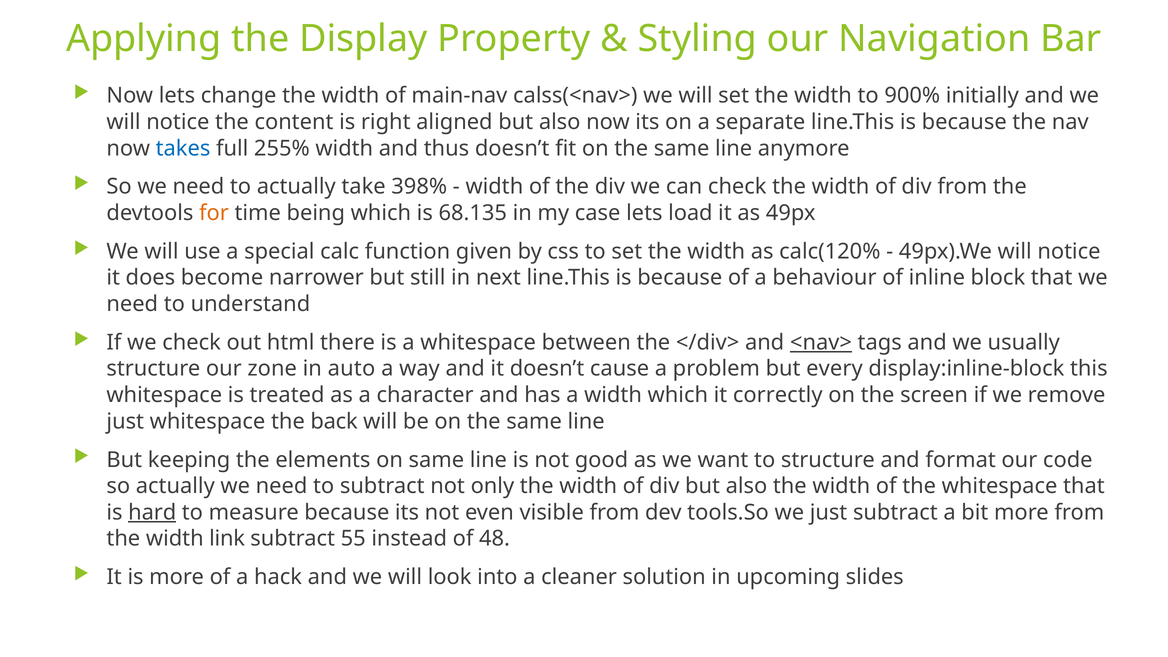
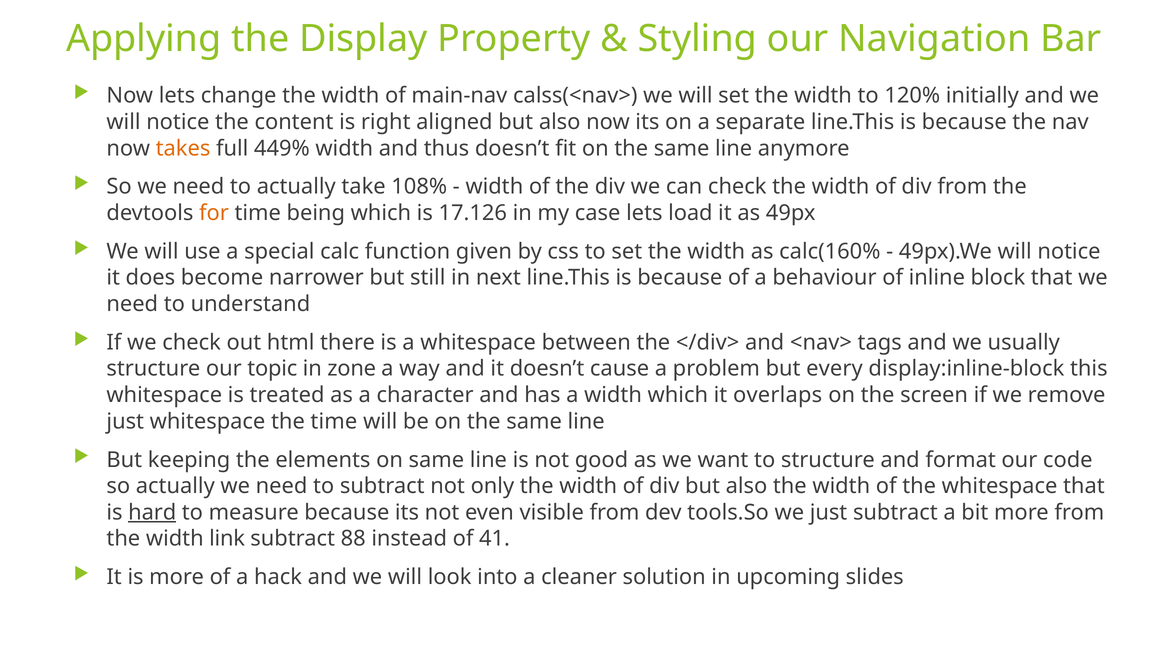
900%: 900% -> 120%
takes colour: blue -> orange
255%: 255% -> 449%
398%: 398% -> 108%
68.135: 68.135 -> 17.126
calc(120%: calc(120% -> calc(160%
<nav> underline: present -> none
zone: zone -> topic
auto: auto -> zone
correctly: correctly -> overlaps
the back: back -> time
55: 55 -> 88
48: 48 -> 41
